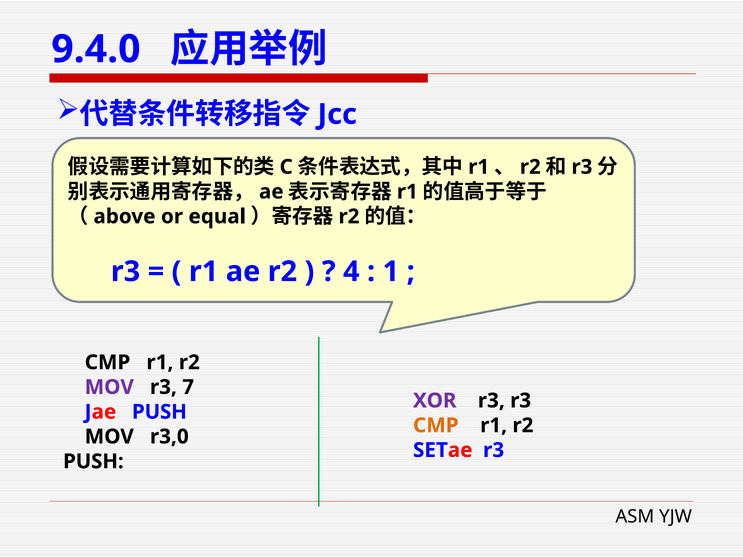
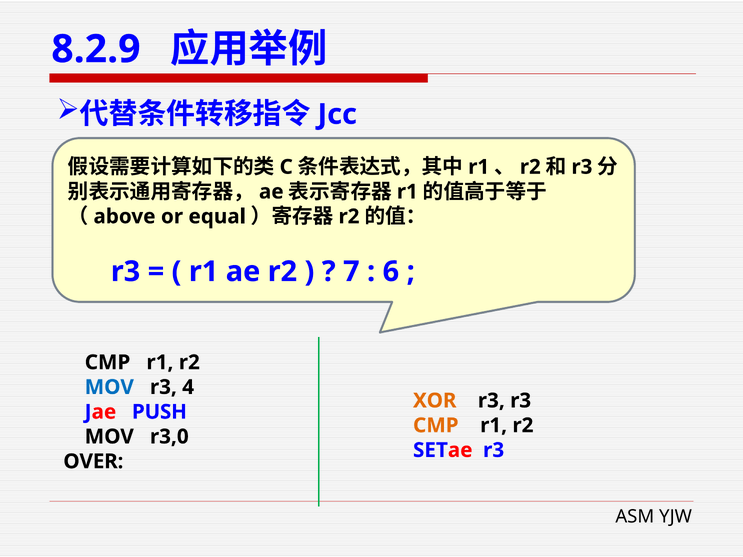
9.4.0: 9.4.0 -> 8.2.9
4: 4 -> 7
1: 1 -> 6
MOV at (109, 387) colour: purple -> blue
7: 7 -> 4
XOR colour: purple -> orange
PUSH at (93, 462): PUSH -> OVER
